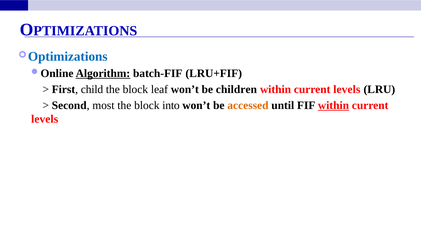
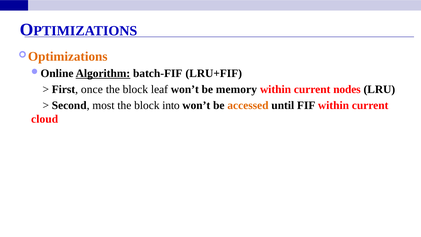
Optimizations colour: blue -> orange
child: child -> once
children: children -> memory
levels at (347, 89): levels -> nodes
within at (334, 105) underline: present -> none
levels at (45, 119): levels -> cloud
